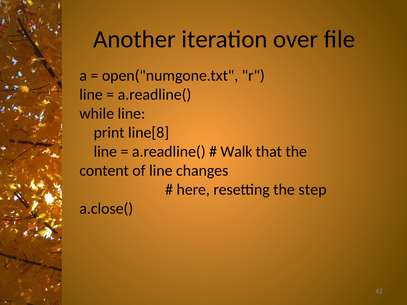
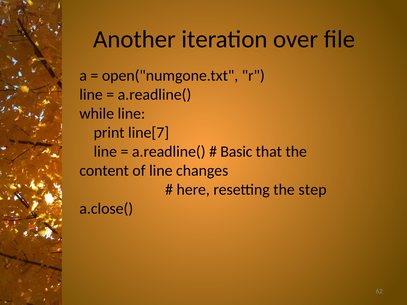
line[8: line[8 -> line[7
Walk: Walk -> Basic
